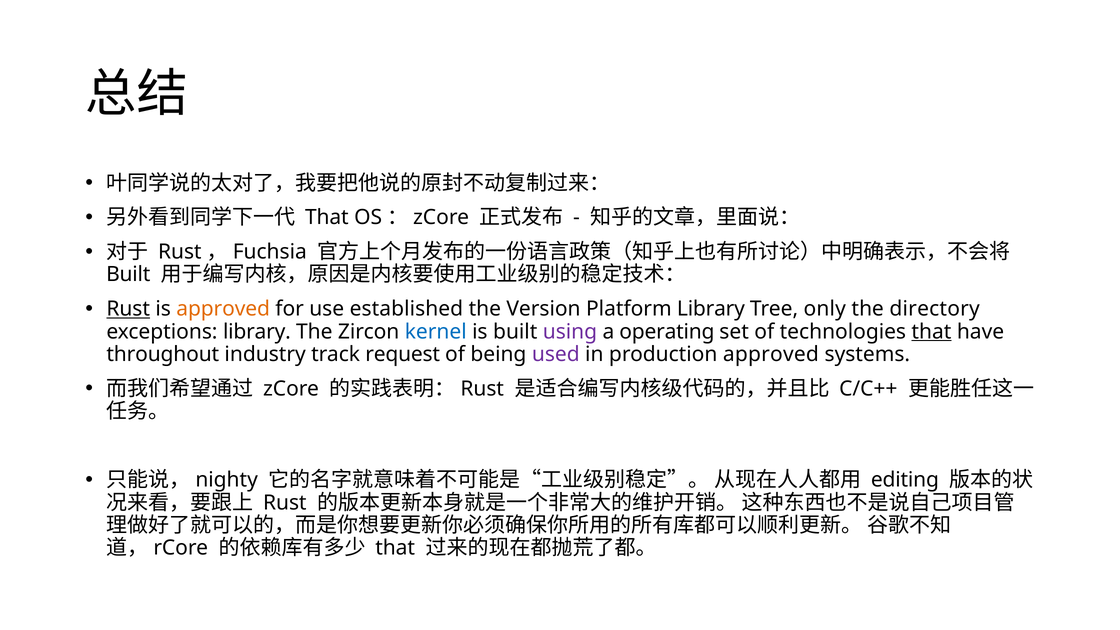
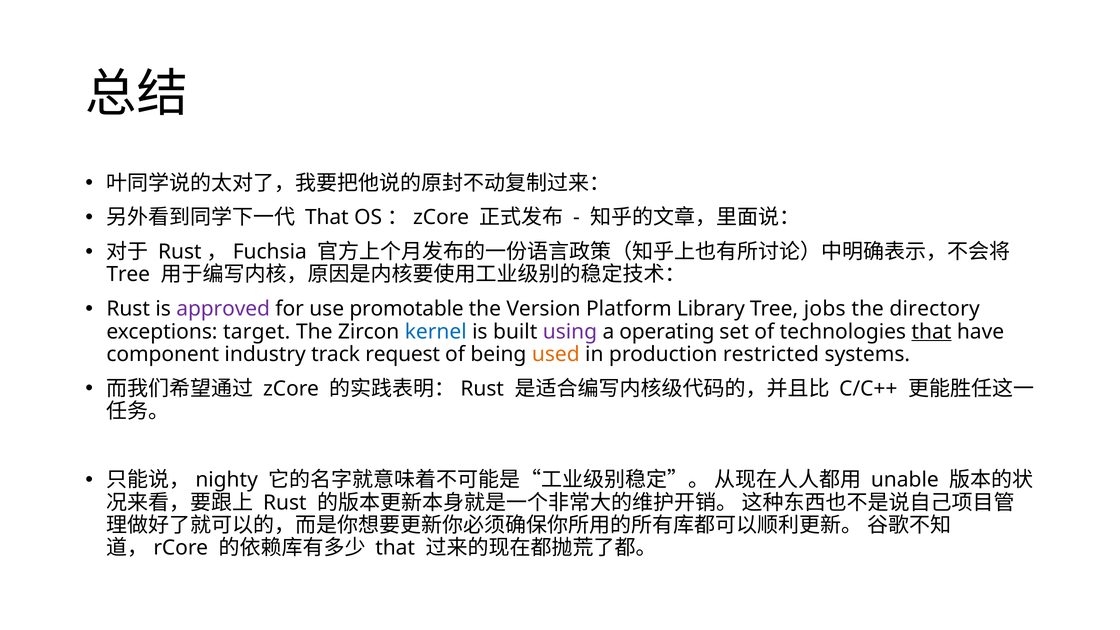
Built at (128, 275): Built -> Tree
Rust at (128, 309) underline: present -> none
approved at (223, 309) colour: orange -> purple
established: established -> promotable
only: only -> jobs
exceptions library: library -> target
throughout: throughout -> component
used colour: purple -> orange
production approved: approved -> restricted
editing: editing -> unable
